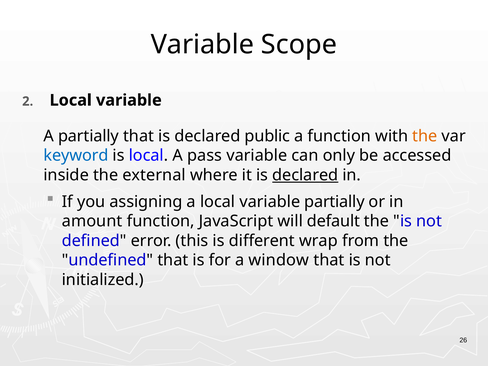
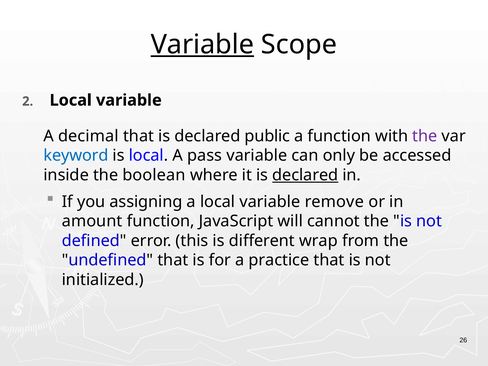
Variable at (202, 45) underline: none -> present
A partially: partially -> decimal
the at (425, 136) colour: orange -> purple
external: external -> boolean
variable partially: partially -> remove
default: default -> cannot
window: window -> practice
